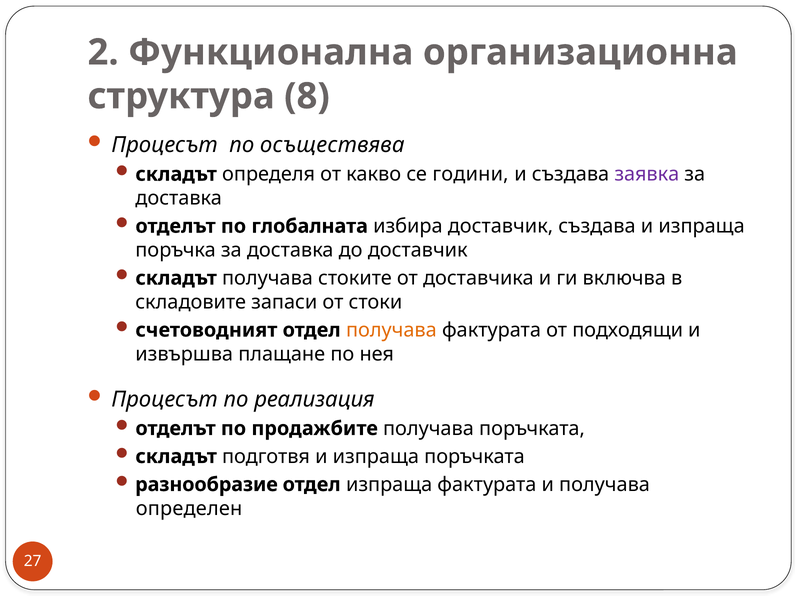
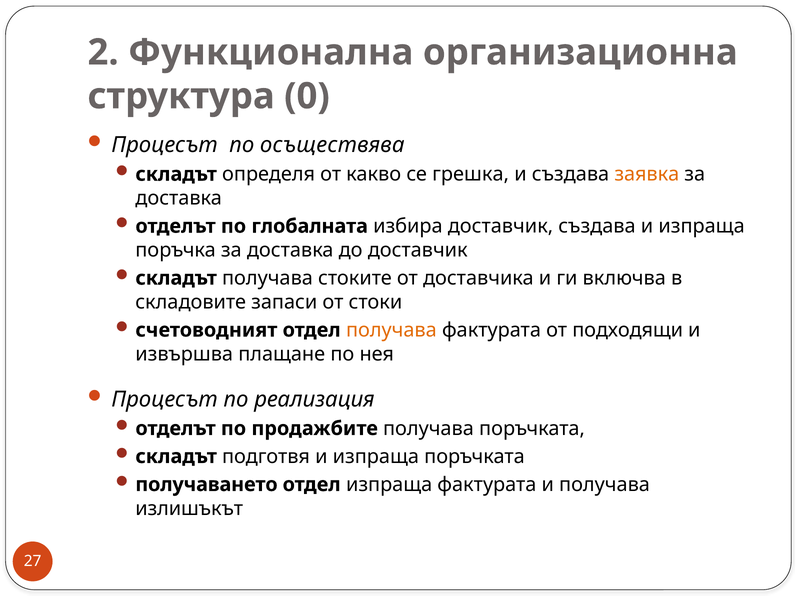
8: 8 -> 0
години: години -> грешка
заявка colour: purple -> orange
разнообразие: разнообразие -> получаването
определен: определен -> излишъкът
